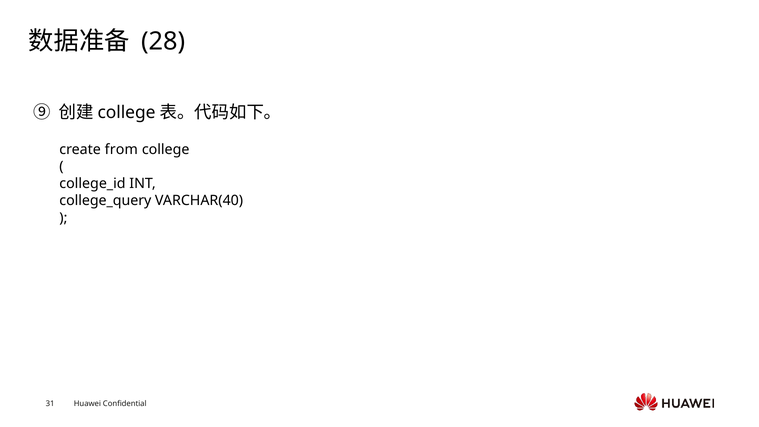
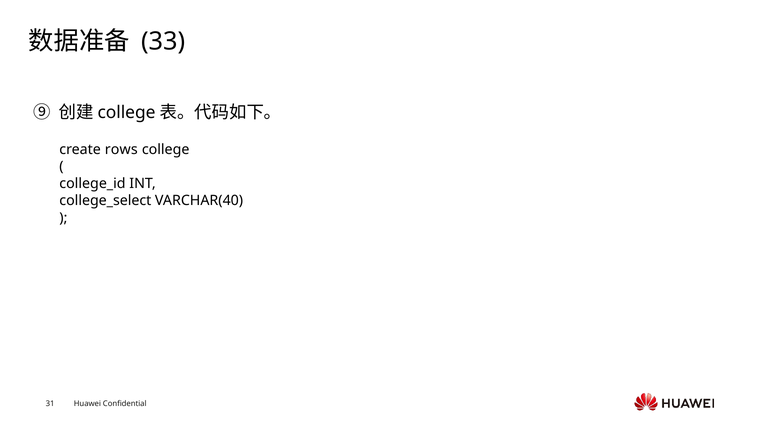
28: 28 -> 33
from: from -> rows
college_query: college_query -> college_select
